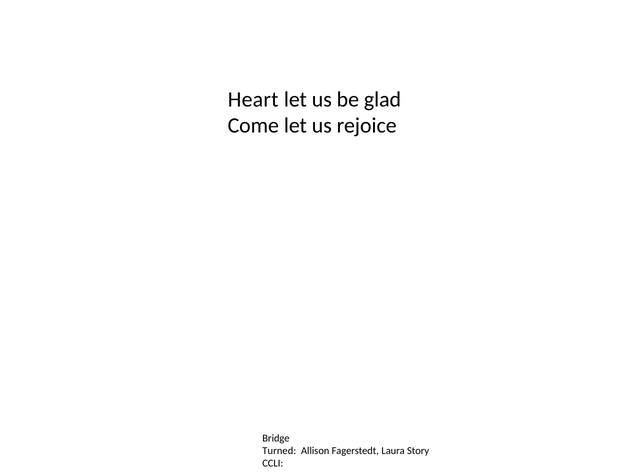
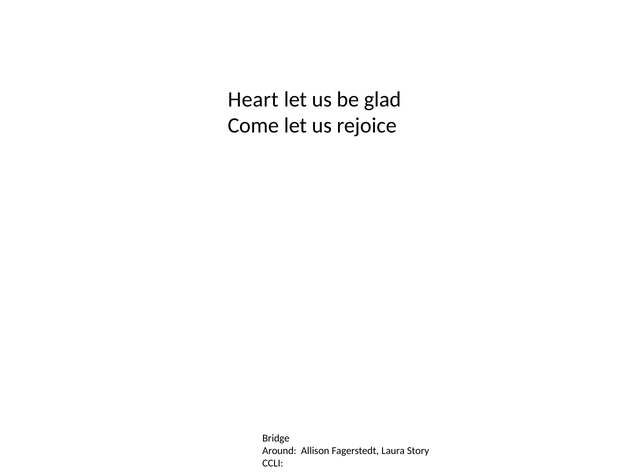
Turned: Turned -> Around
